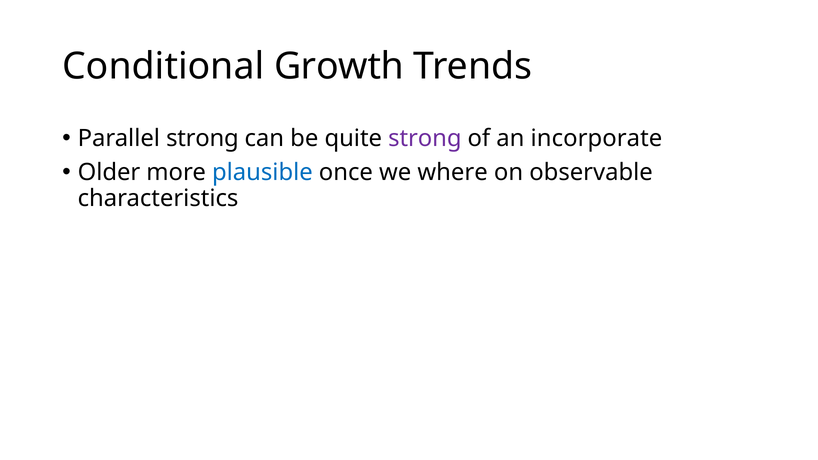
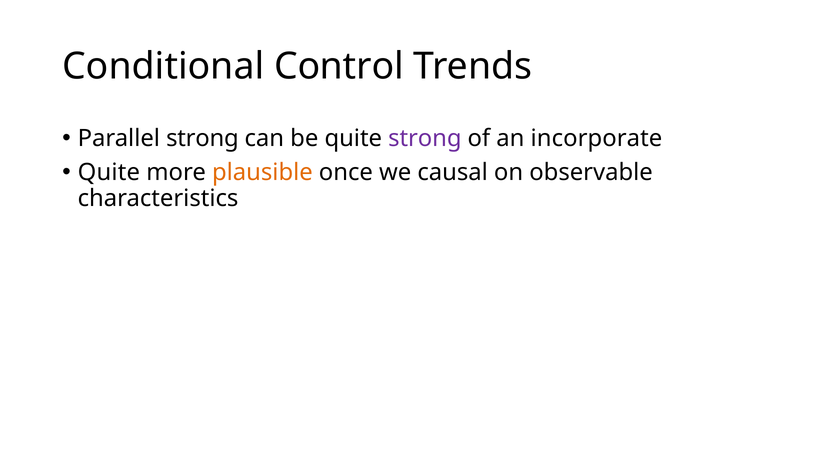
Growth: Growth -> Control
Older at (109, 173): Older -> Quite
plausible colour: blue -> orange
where: where -> causal
